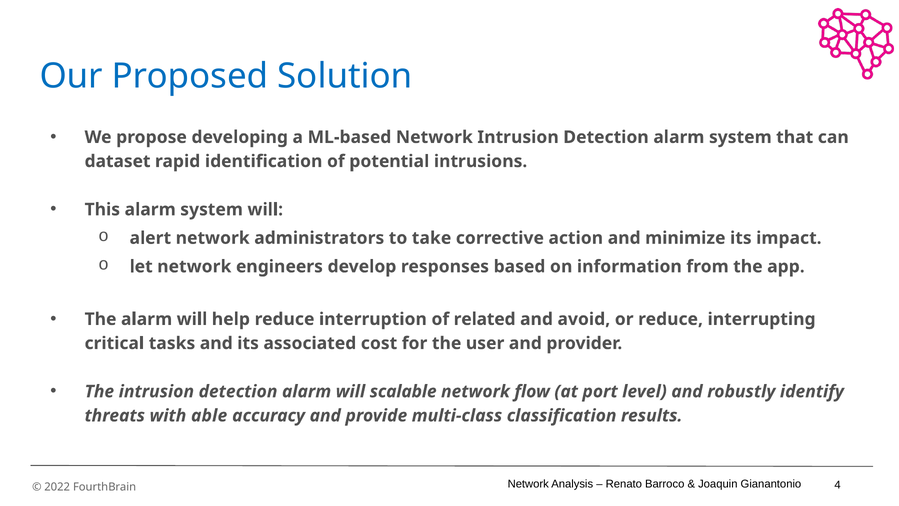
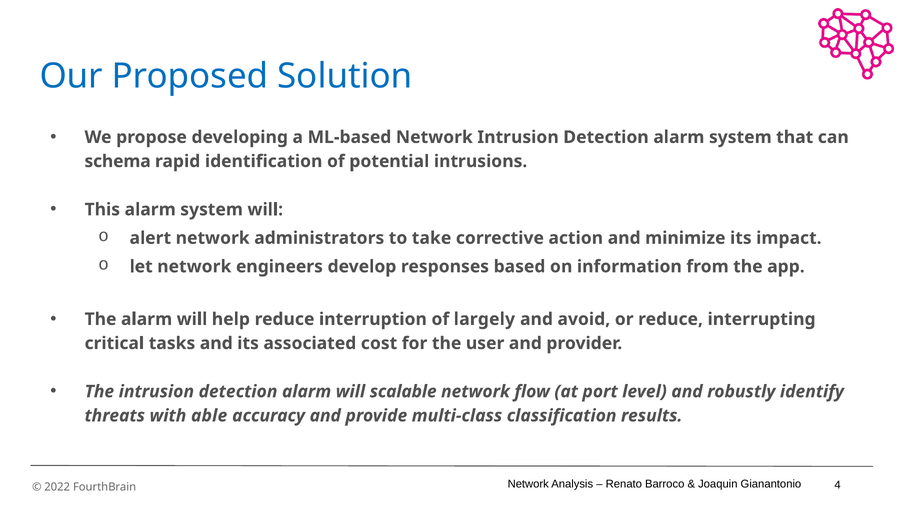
dataset: dataset -> schema
related: related -> largely
